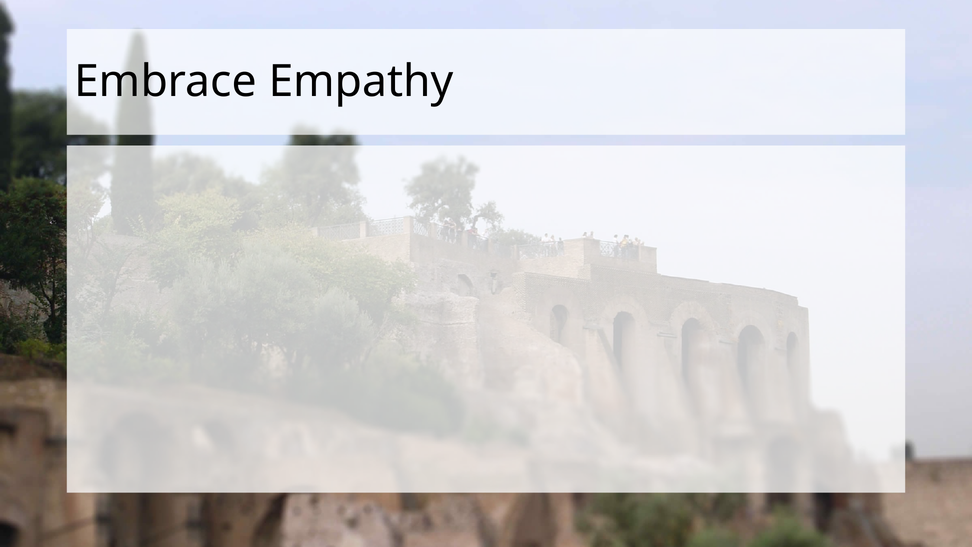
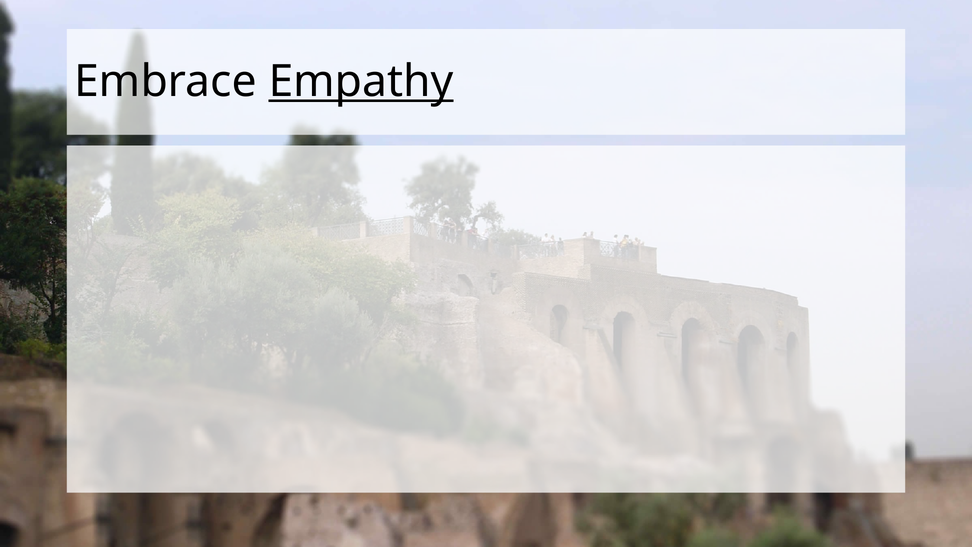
Empathy underline: none -> present
